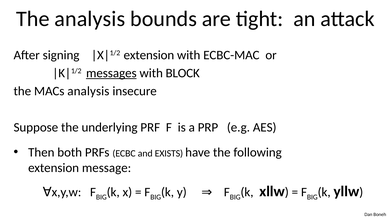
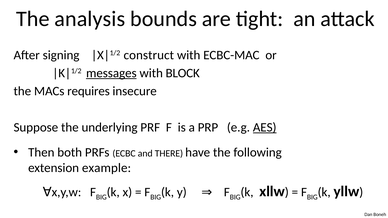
extension at (149, 55): extension -> construct
MACs analysis: analysis -> requires
AES underline: none -> present
EXISTS: EXISTS -> THERE
message: message -> example
